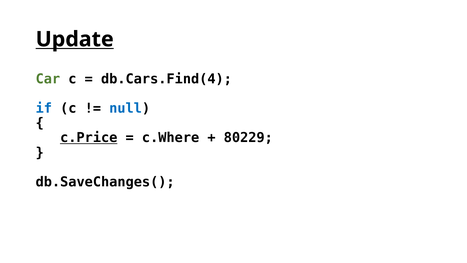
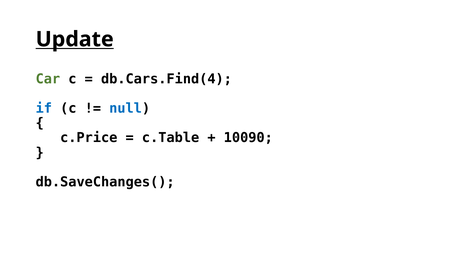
c.Price underline: present -> none
c.Where: c.Where -> c.Table
80229: 80229 -> 10090
